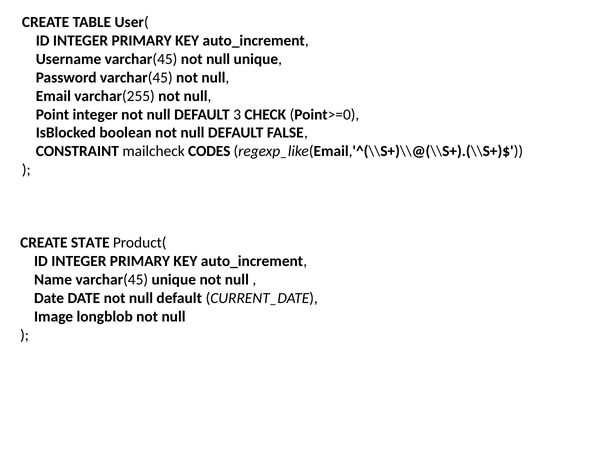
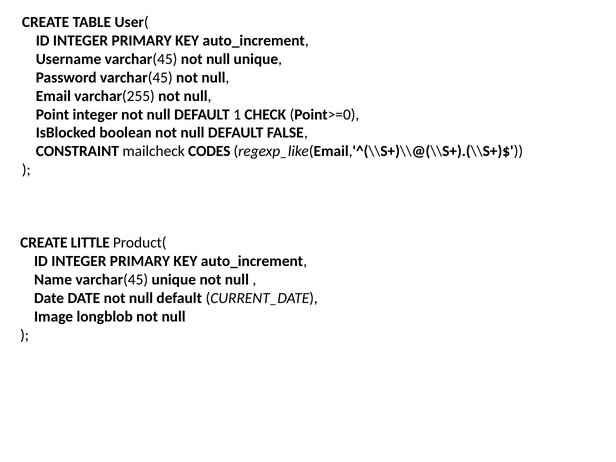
3: 3 -> 1
STATE: STATE -> LITTLE
